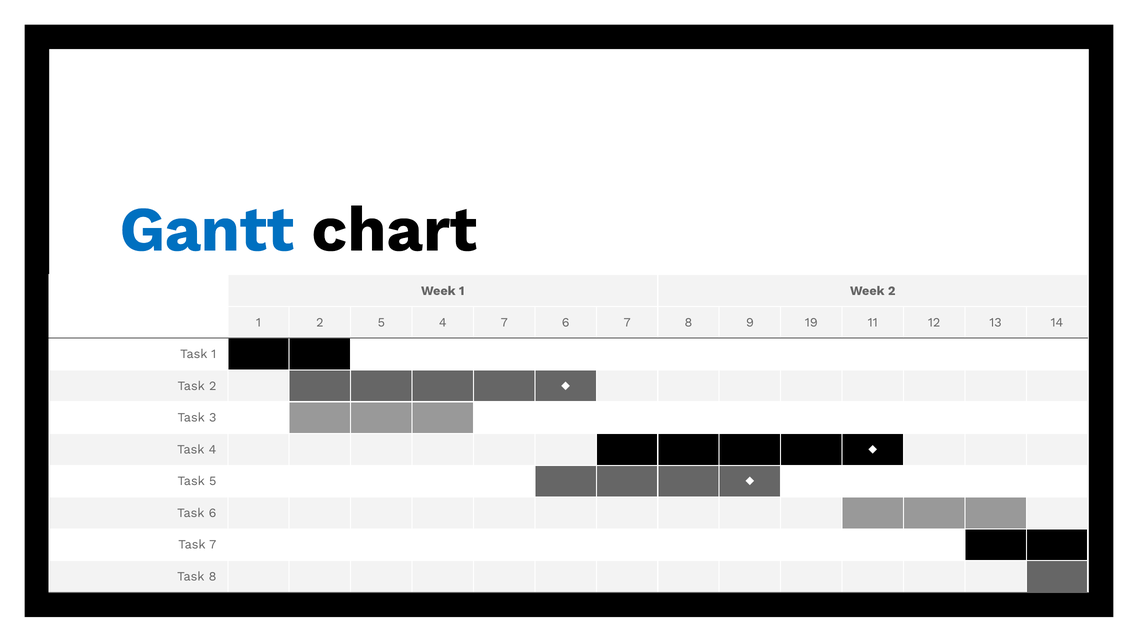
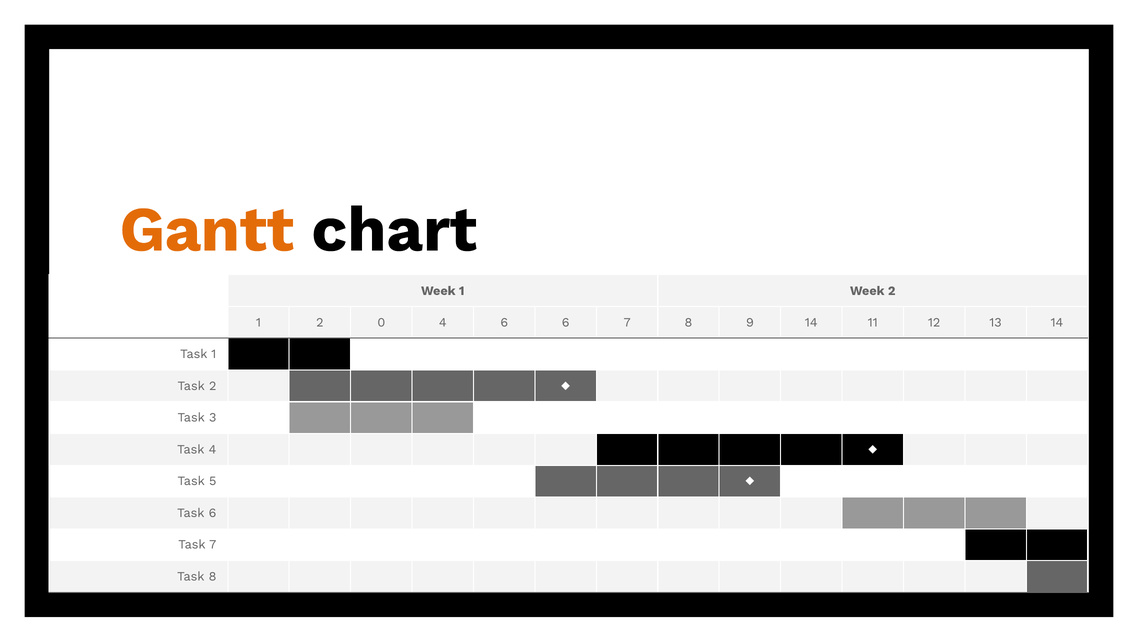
Gantt colour: blue -> orange
2 5: 5 -> 0
4 7: 7 -> 6
9 19: 19 -> 14
